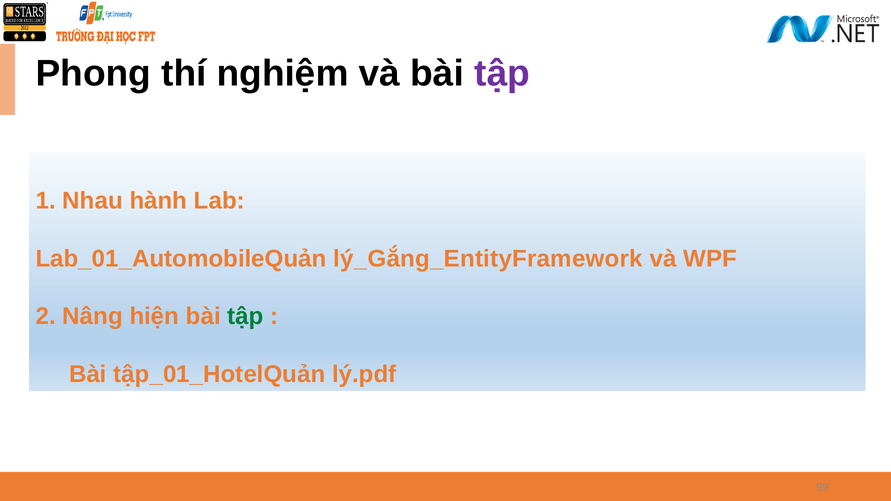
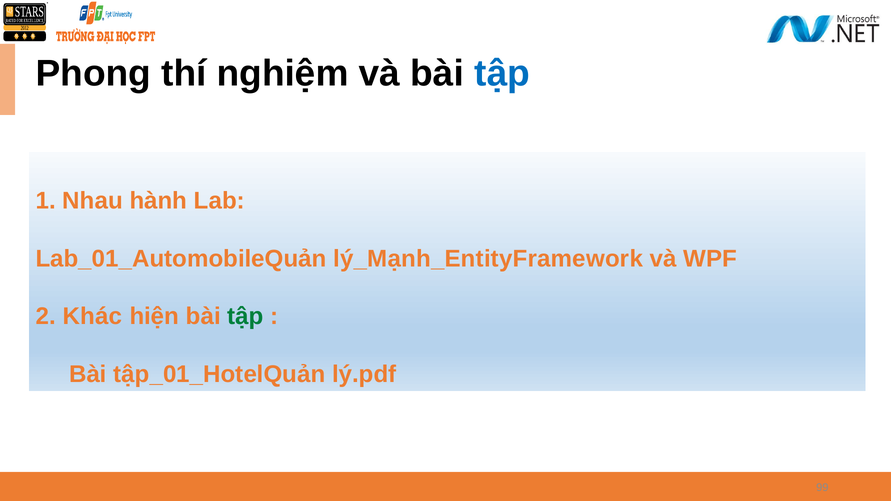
tập at (502, 73) colour: purple -> blue
lý_Gắng_EntityFramework: lý_Gắng_EntityFramework -> lý_Mạnh_EntityFramework
Nâng: Nâng -> Khác
